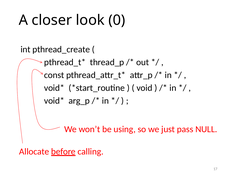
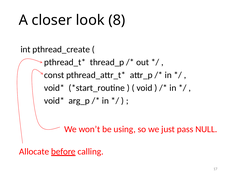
0: 0 -> 8
